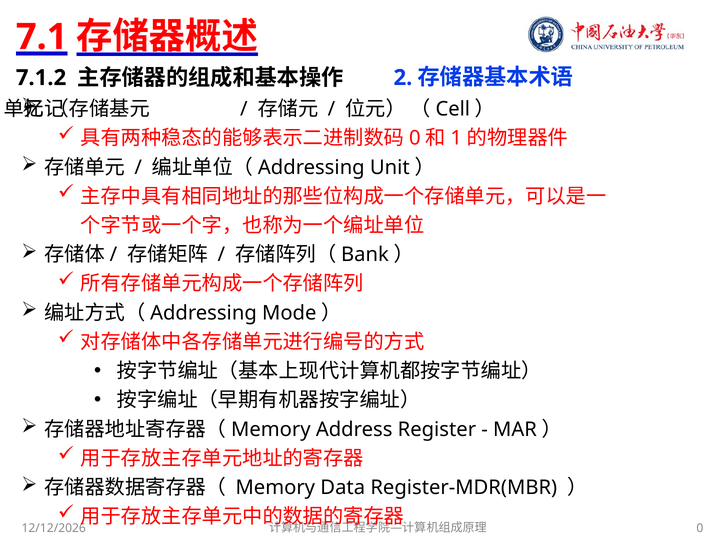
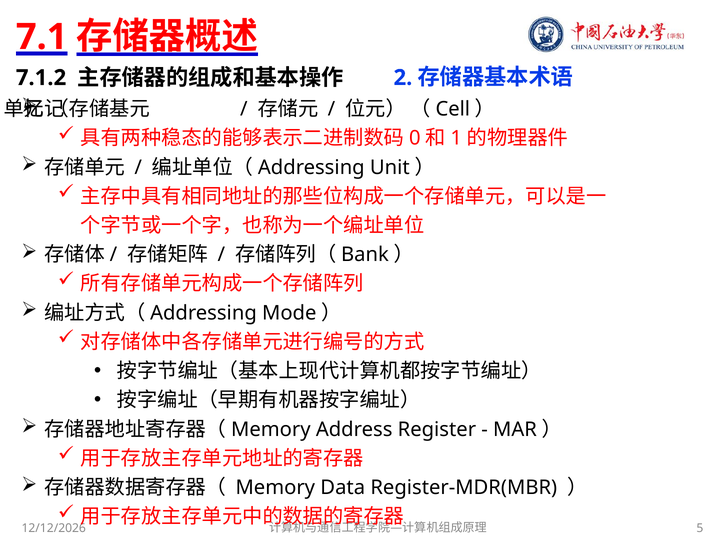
0 at (700, 528): 0 -> 5
